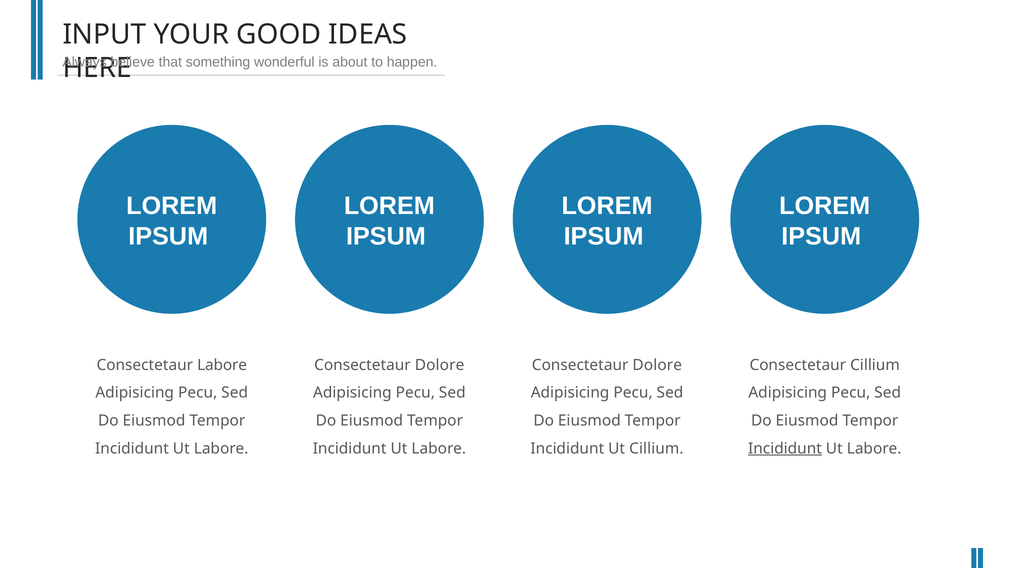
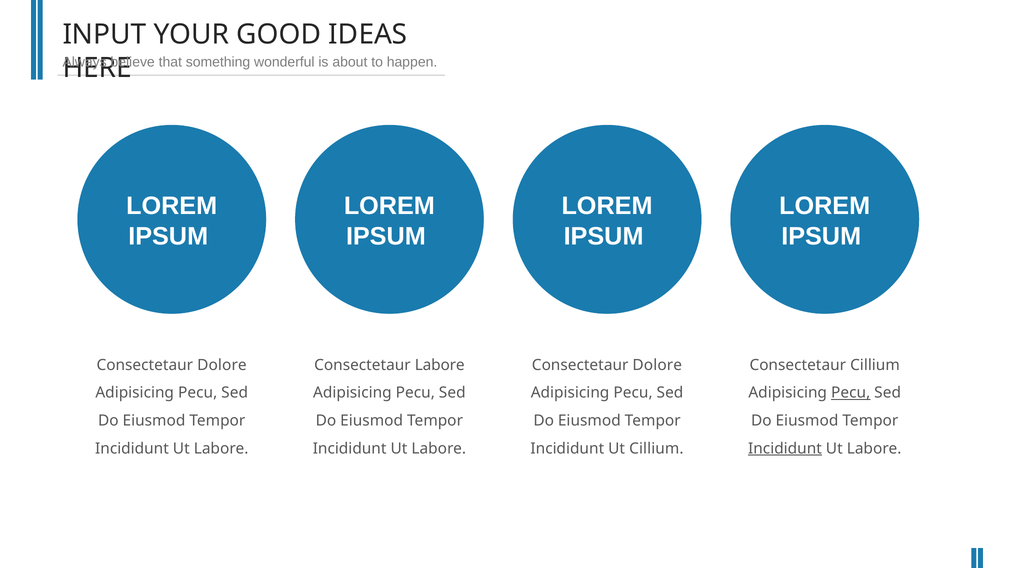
Labore at (222, 365): Labore -> Dolore
Dolore at (440, 365): Dolore -> Labore
Pecu at (851, 393) underline: none -> present
